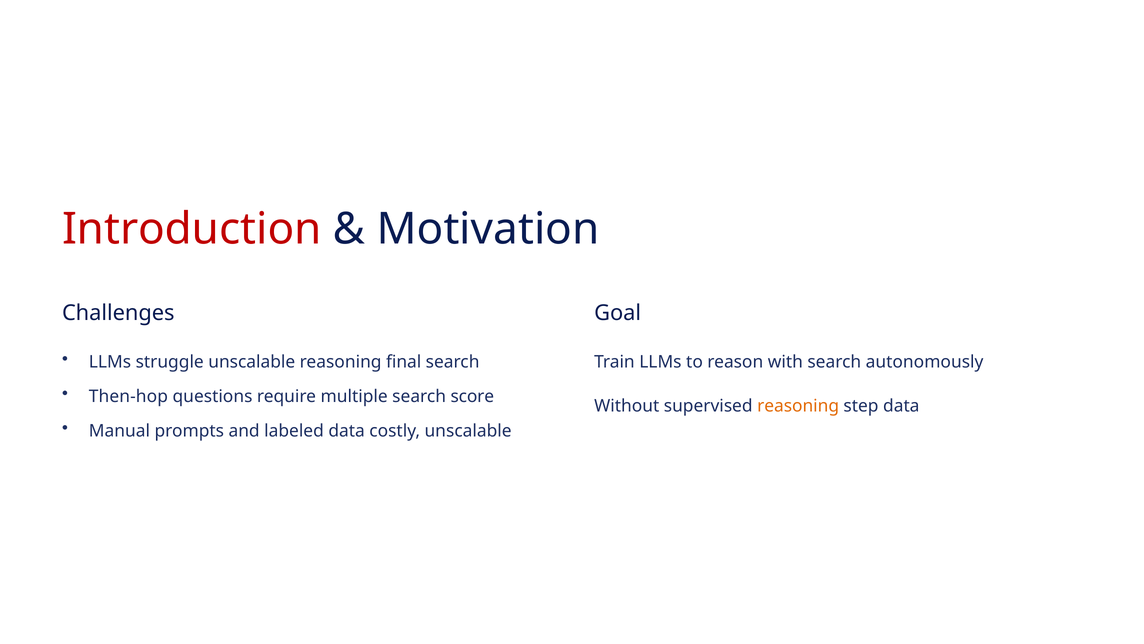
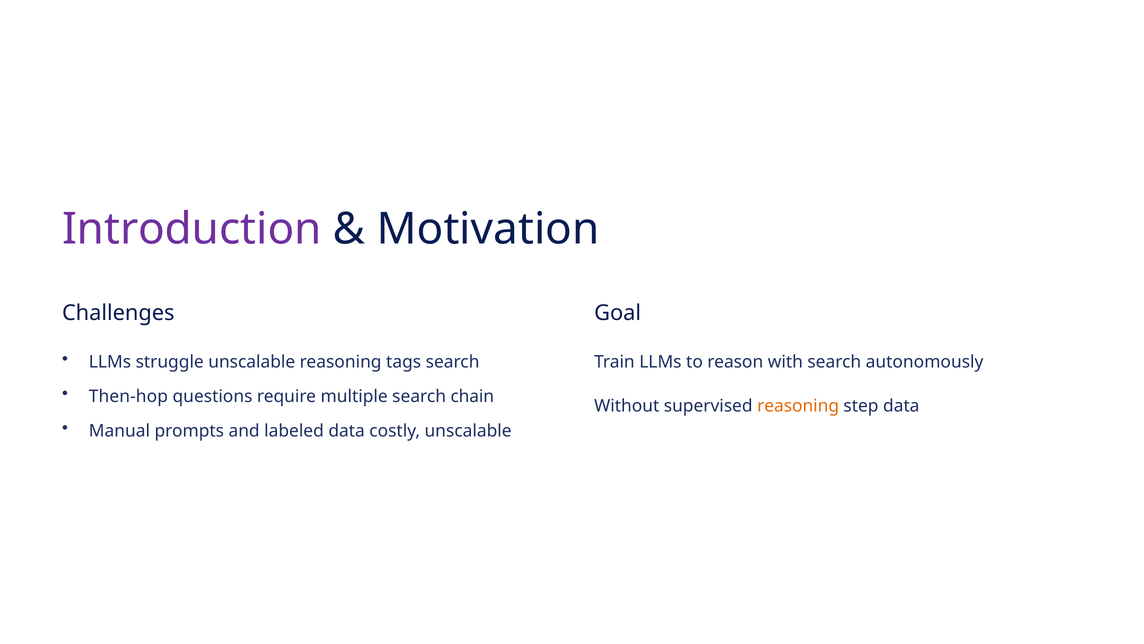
Introduction colour: red -> purple
final: final -> tags
score: score -> chain
